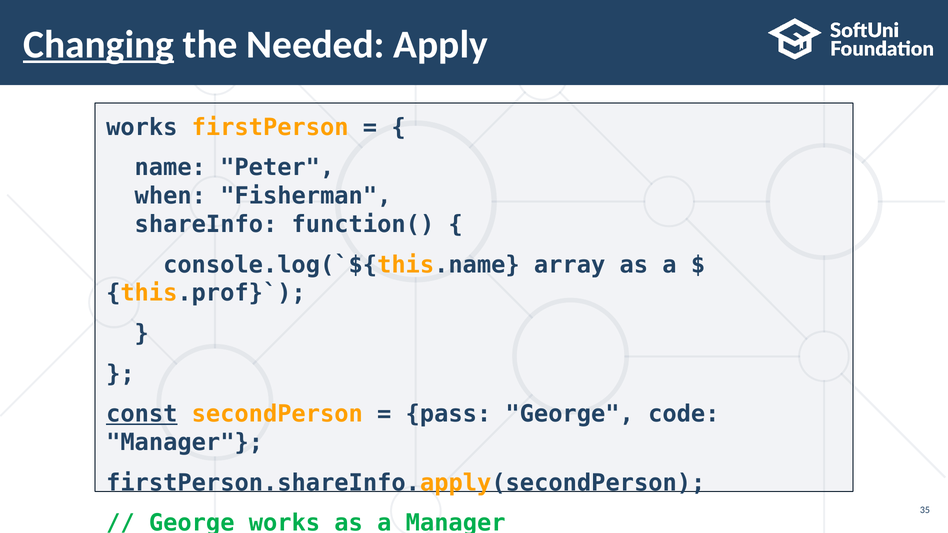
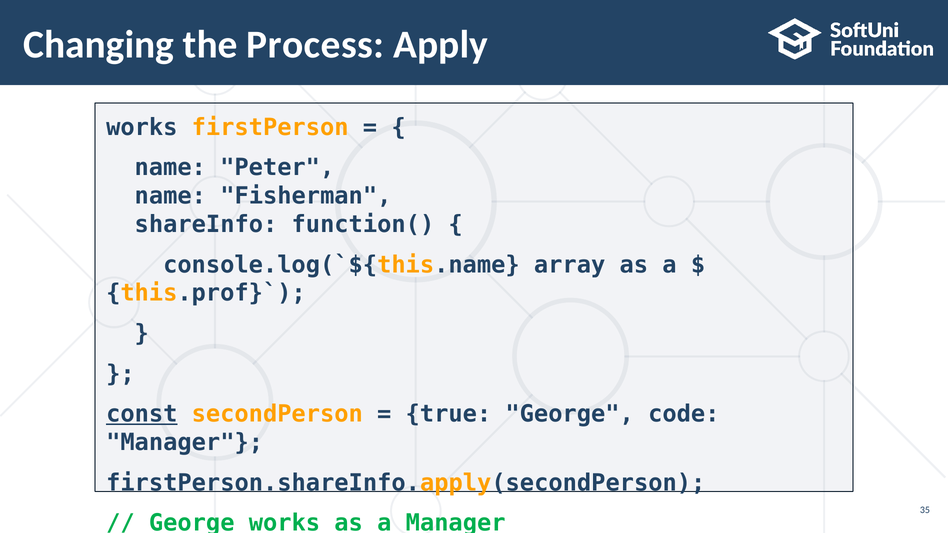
Changing underline: present -> none
Needed: Needed -> Process
when at (170, 196): when -> name
pass: pass -> true
